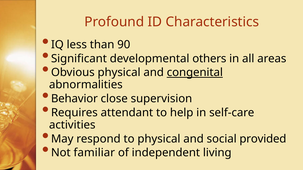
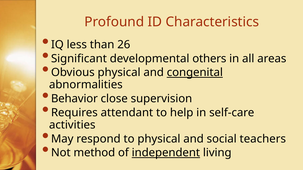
90: 90 -> 26
provided: provided -> teachers
familiar: familiar -> method
independent underline: none -> present
